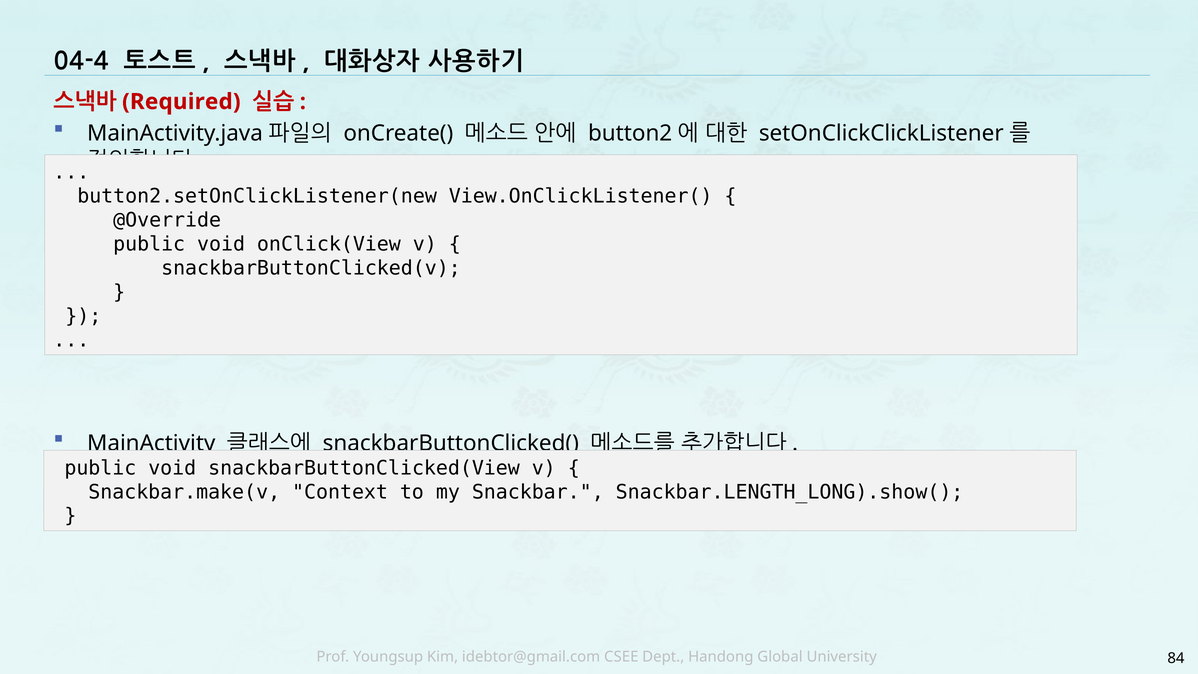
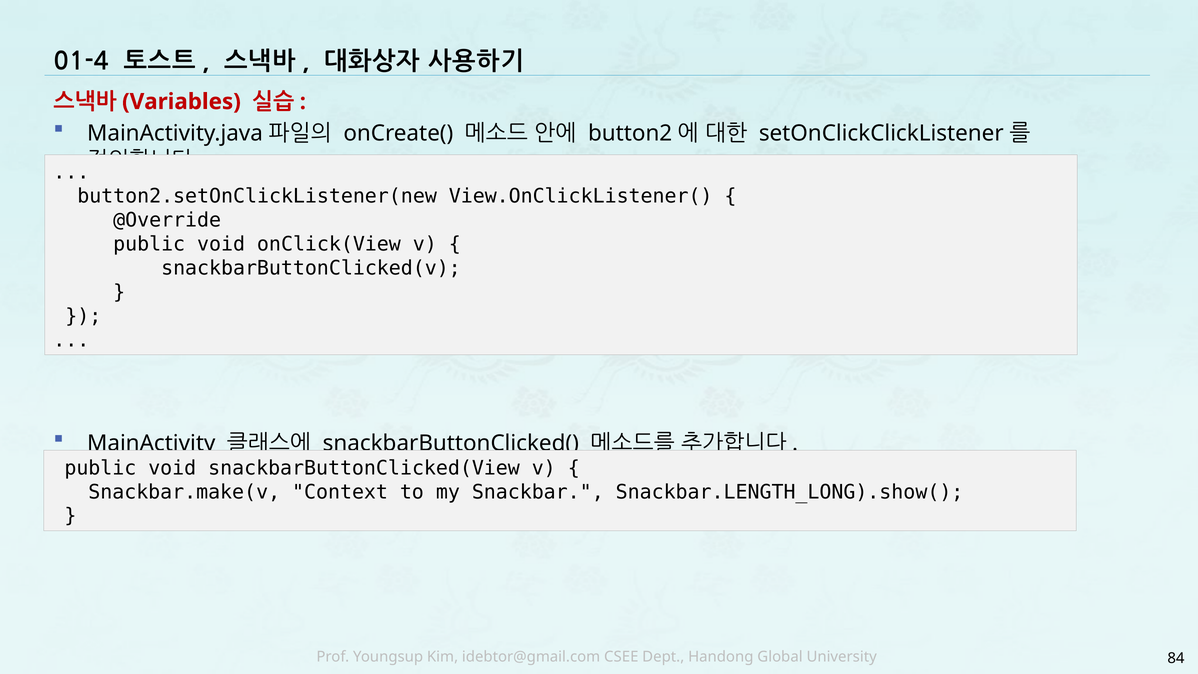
04-4: 04-4 -> 01-4
Required: Required -> Variables
